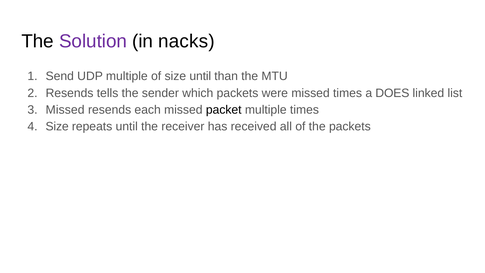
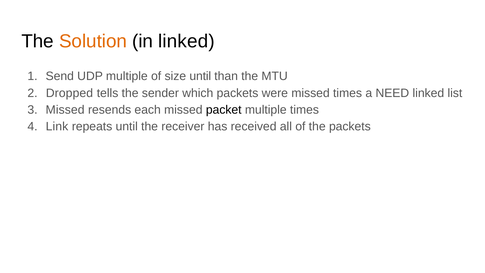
Solution colour: purple -> orange
in nacks: nacks -> linked
Resends at (70, 93): Resends -> Dropped
DOES: DOES -> NEED
Size at (57, 126): Size -> Link
